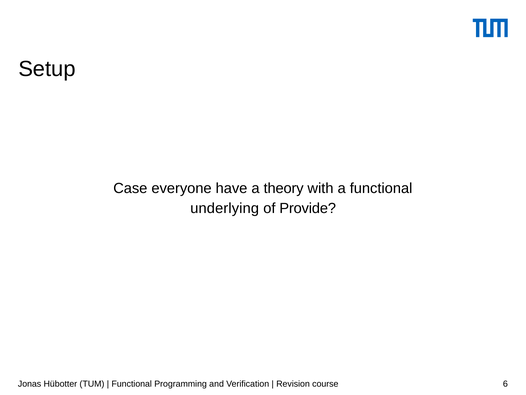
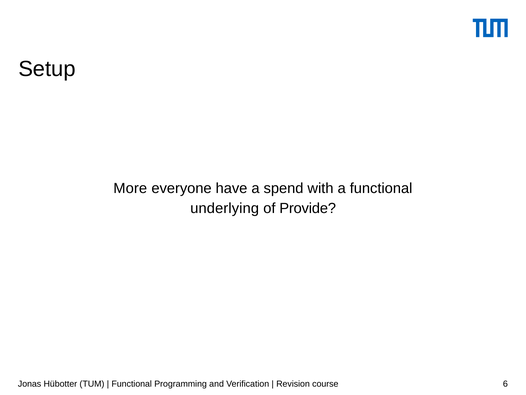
Case: Case -> More
theory: theory -> spend
